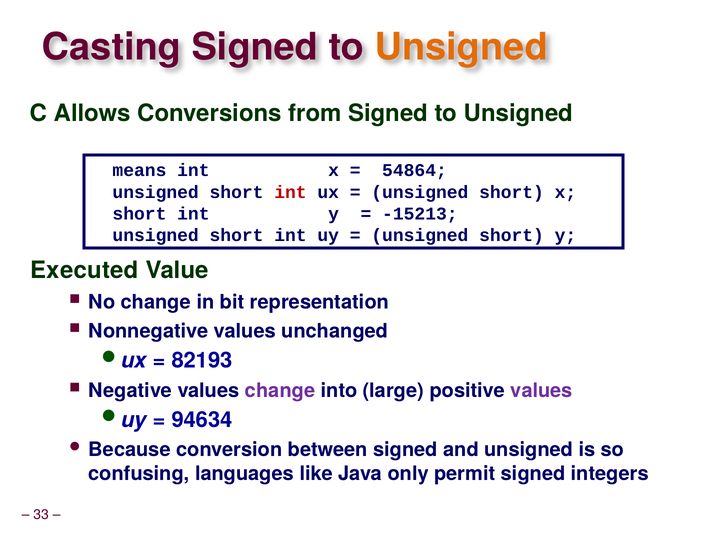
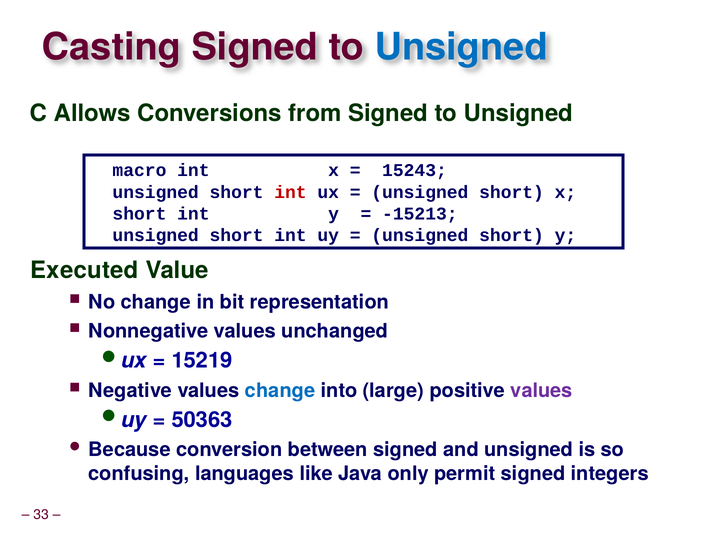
Unsigned at (461, 47) colour: orange -> blue
means: means -> macro
54864: 54864 -> 15243
82193: 82193 -> 15219
change at (280, 391) colour: purple -> blue
94634: 94634 -> 50363
